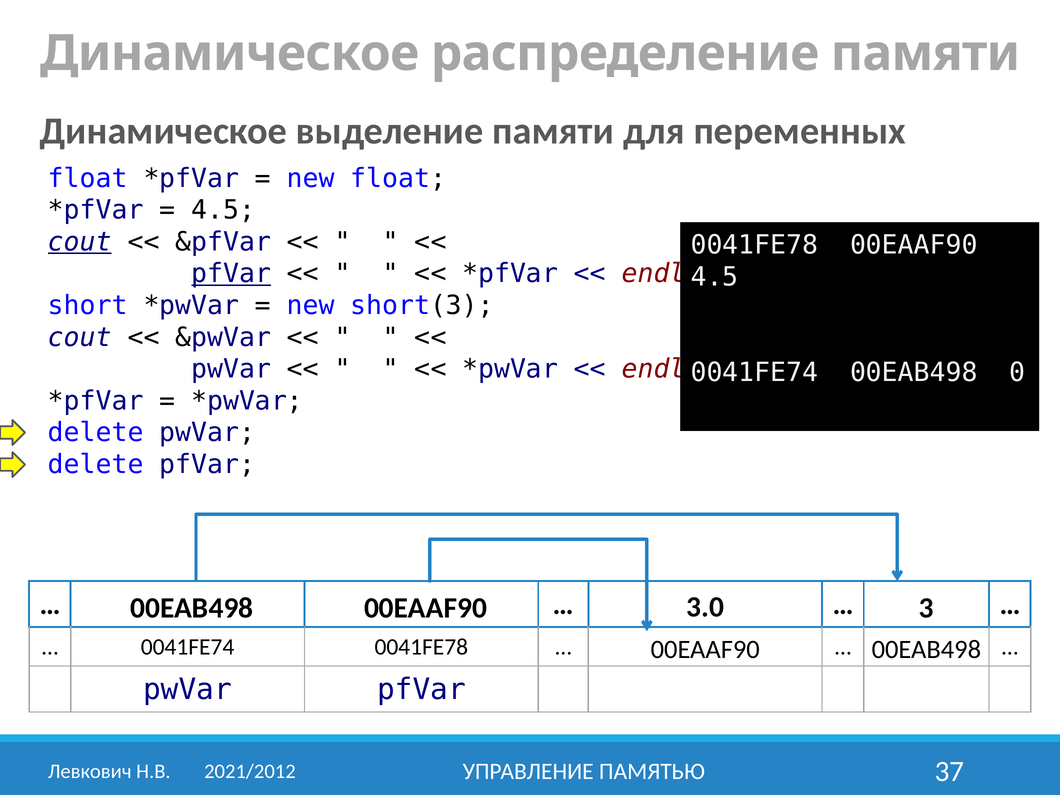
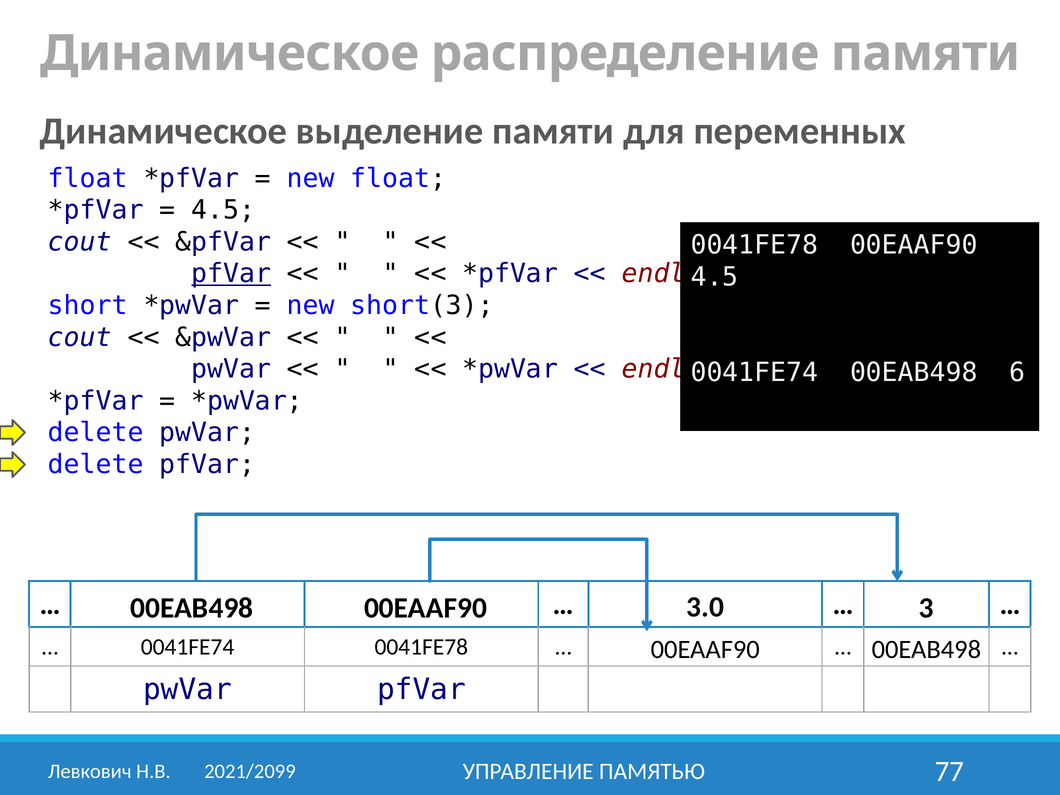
cout at (80, 242) underline: present -> none
0: 0 -> 6
37: 37 -> 77
2021/2012: 2021/2012 -> 2021/2099
